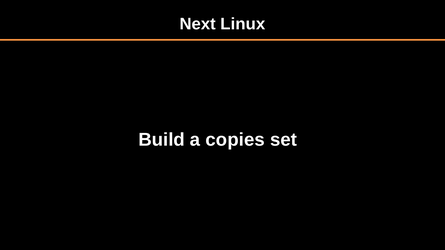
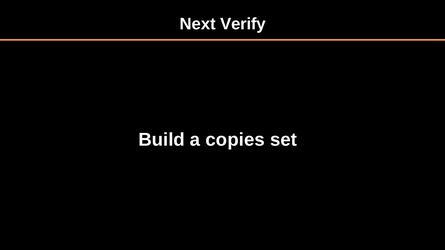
Linux: Linux -> Verify
